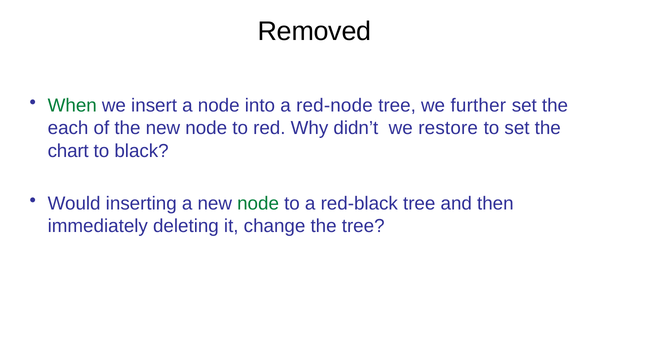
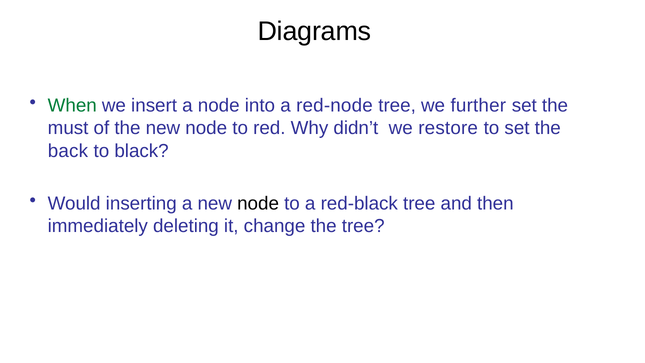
Removed: Removed -> Diagrams
each: each -> must
chart: chart -> back
node at (258, 204) colour: green -> black
